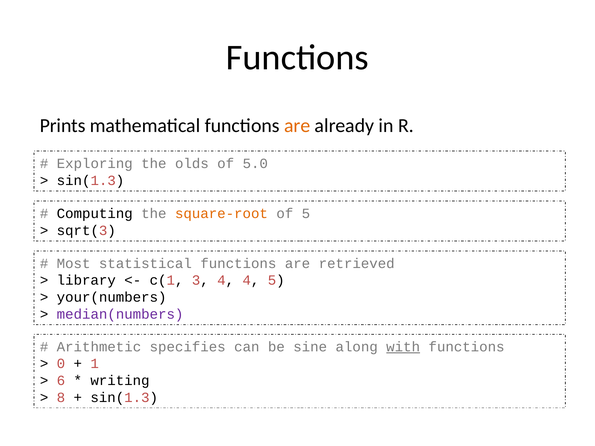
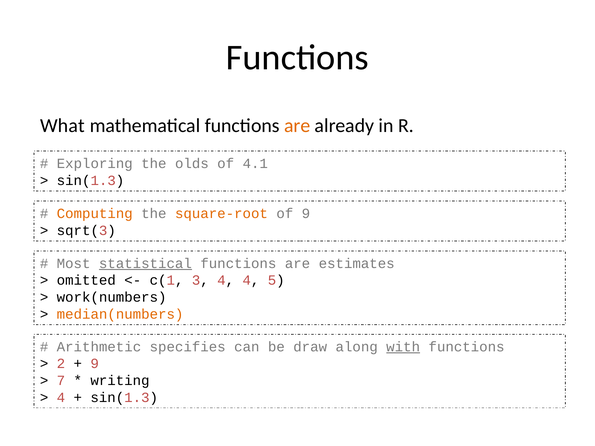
Prints: Prints -> What
5.0: 5.0 -> 4.1
Computing colour: black -> orange
of 5: 5 -> 9
statistical underline: none -> present
retrieved: retrieved -> estimates
library: library -> omitted
your(numbers: your(numbers -> work(numbers
median(numbers colour: purple -> orange
sine: sine -> draw
0: 0 -> 2
1 at (95, 364): 1 -> 9
6: 6 -> 7
8 at (61, 398): 8 -> 4
